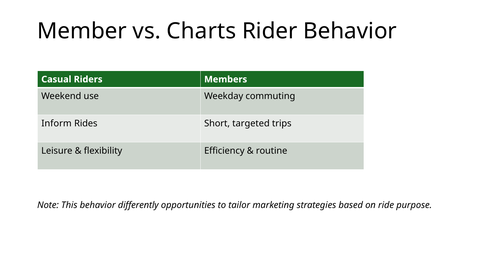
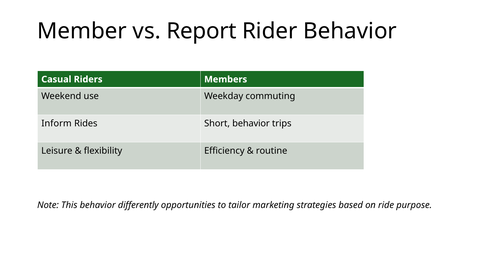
Charts: Charts -> Report
Short targeted: targeted -> behavior
